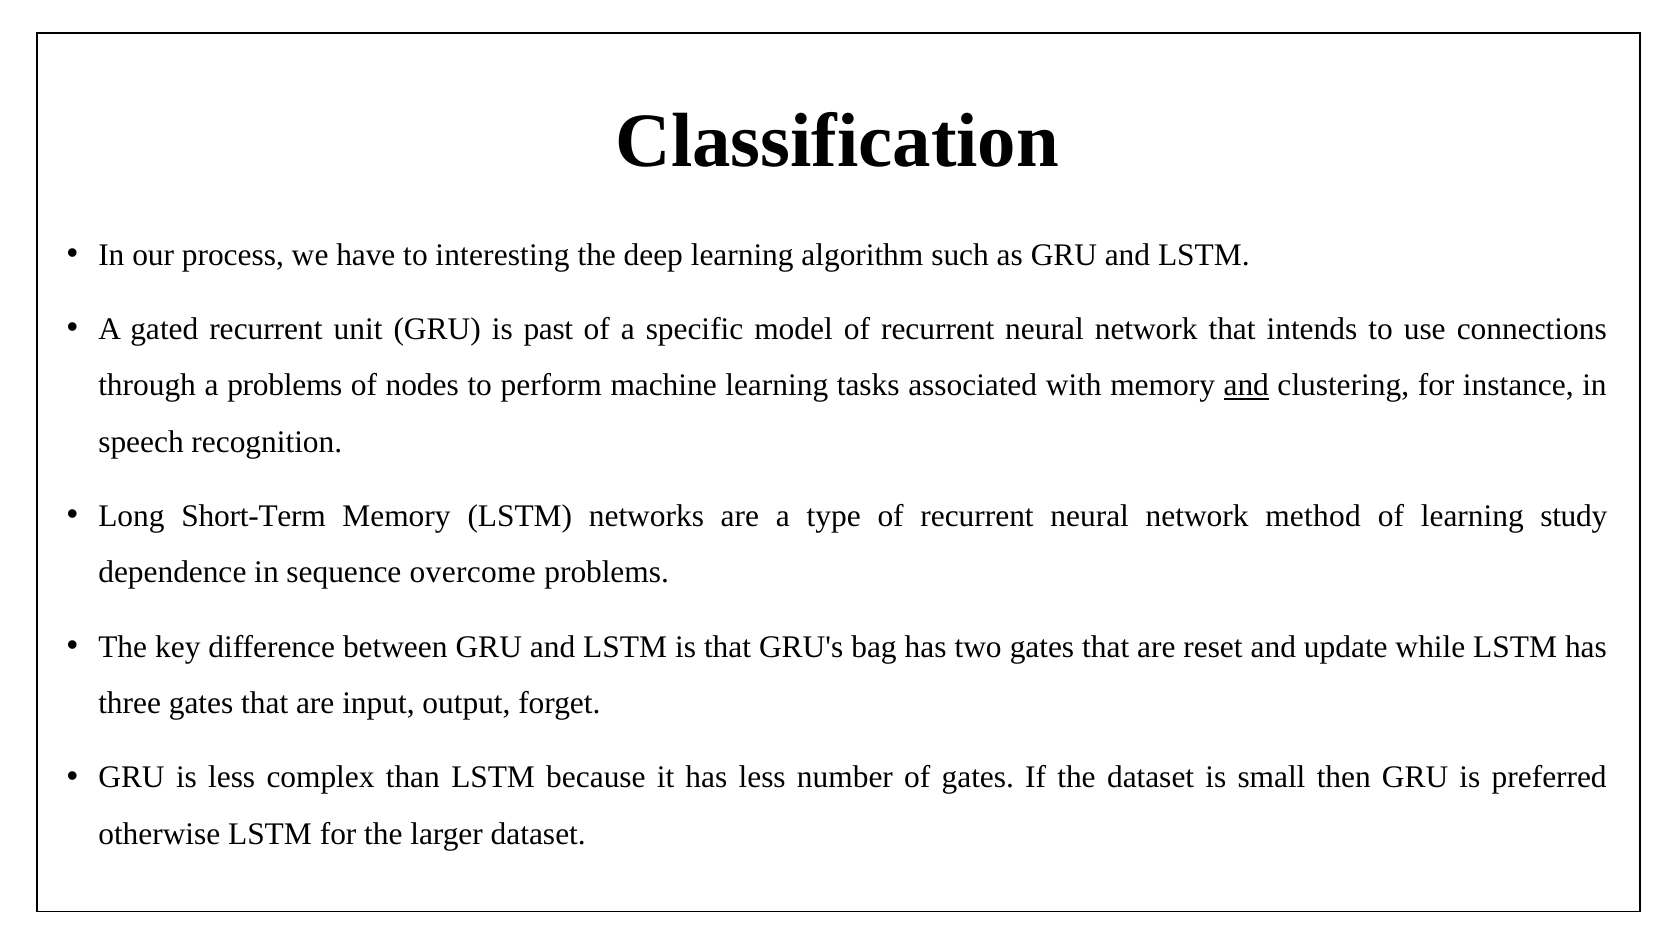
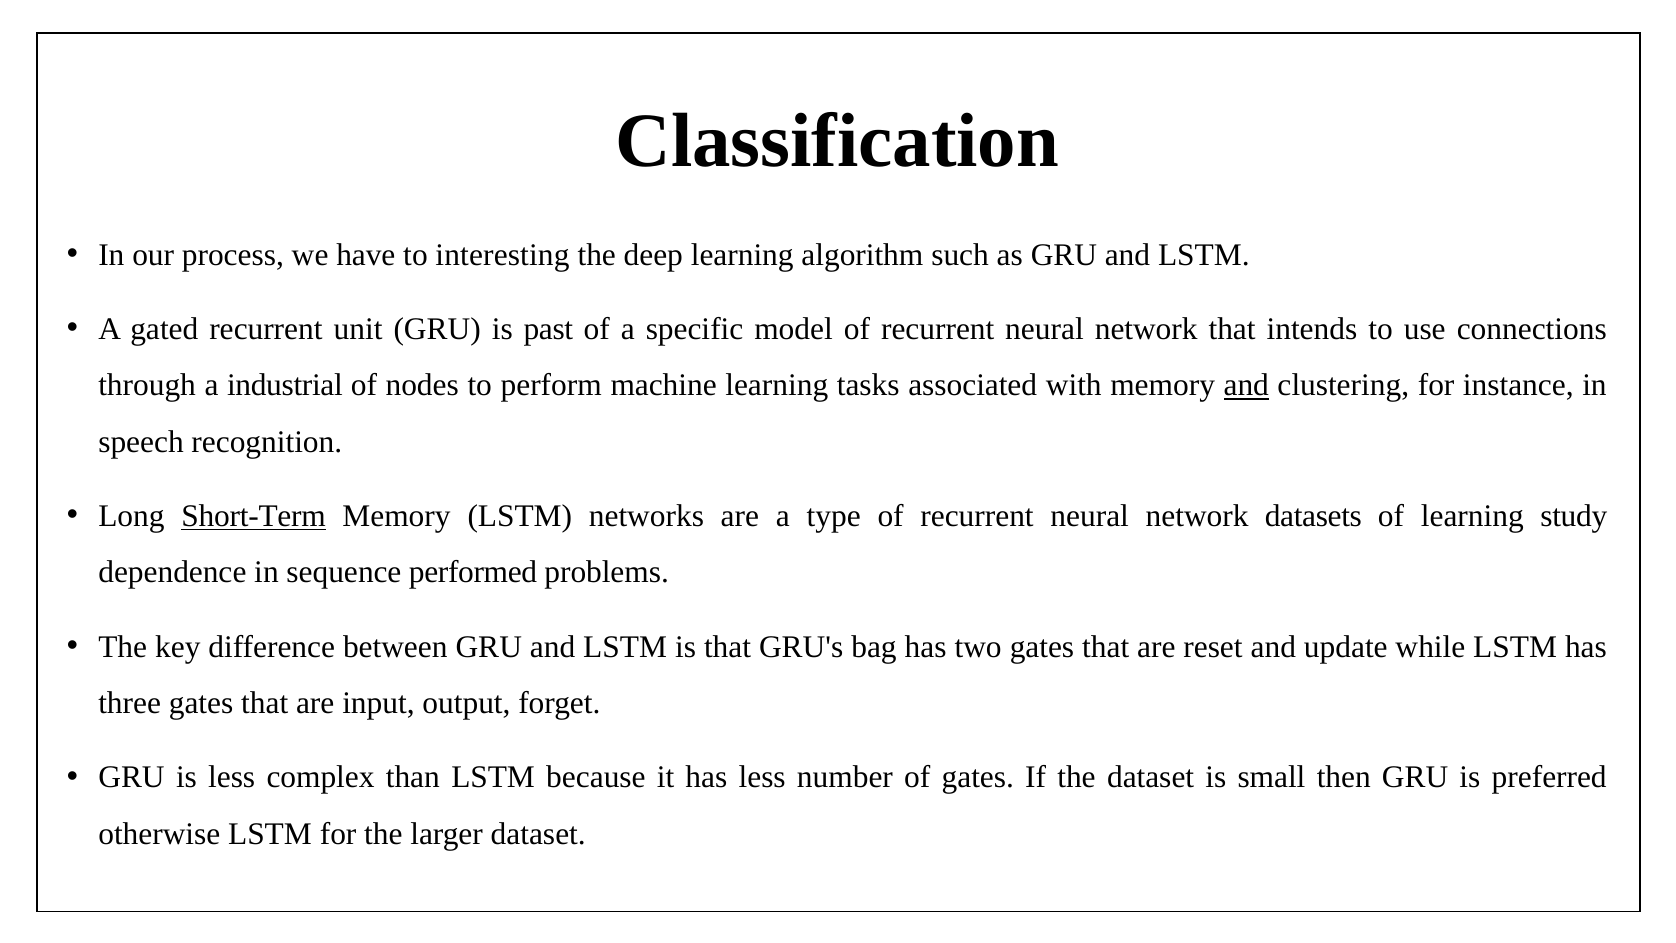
a problems: problems -> industrial
Short-Term underline: none -> present
method: method -> datasets
overcome: overcome -> performed
